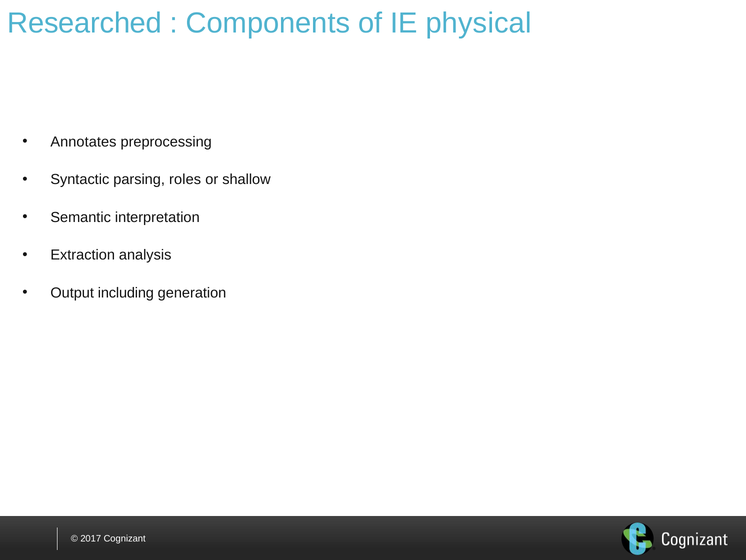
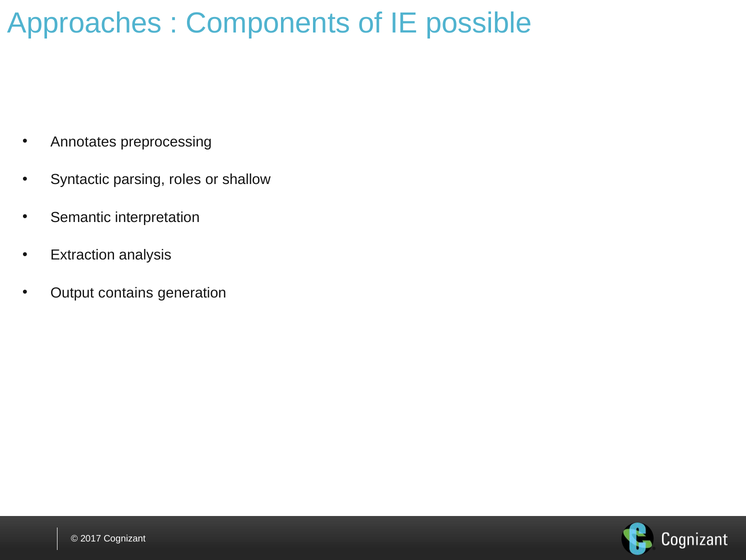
Researched: Researched -> Approaches
physical: physical -> possible
including: including -> contains
